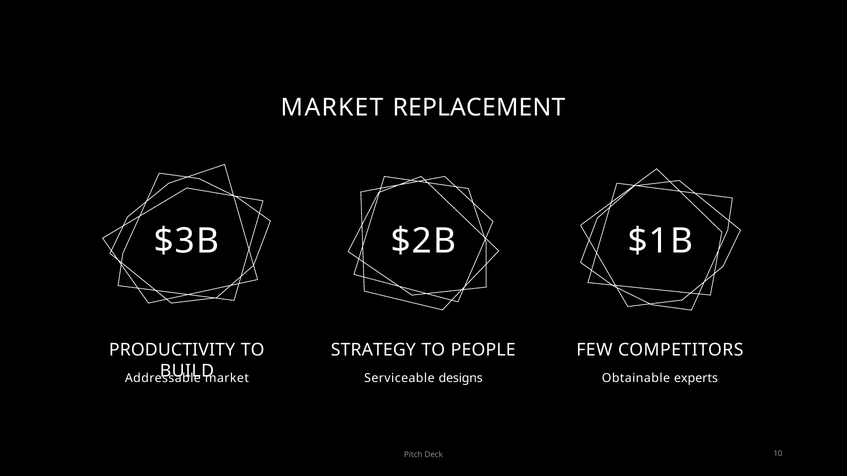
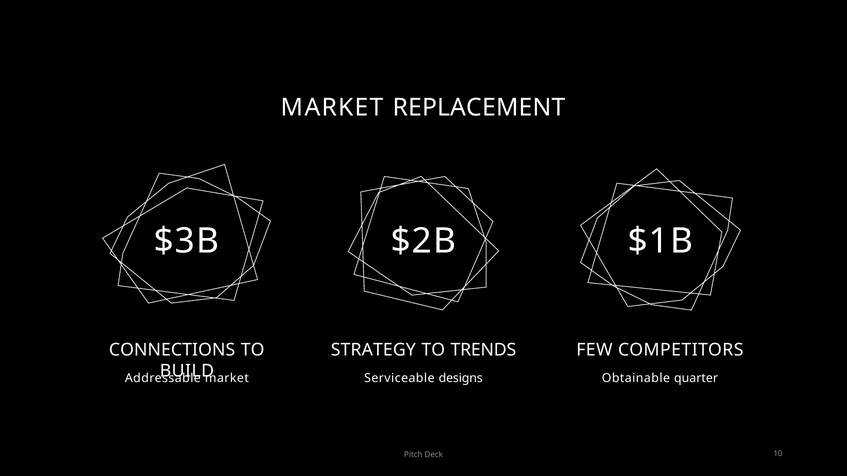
PRODUCTIVITY: PRODUCTIVITY -> CONNECTIONS
PEOPLE: PEOPLE -> TRENDS
experts: experts -> quarter
